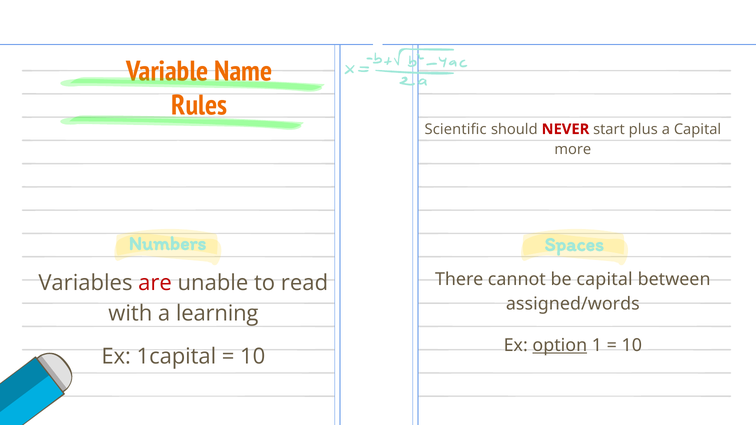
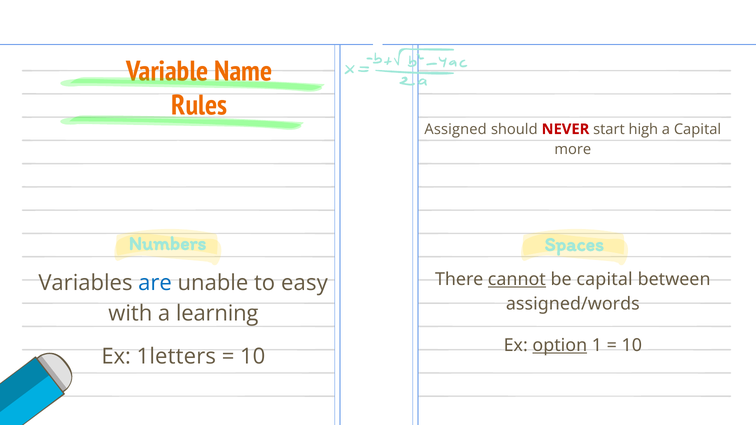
Scientific: Scientific -> Assigned
plus: plus -> high
cannot underline: none -> present
are colour: red -> blue
read: read -> easy
1capital: 1capital -> 1letters
